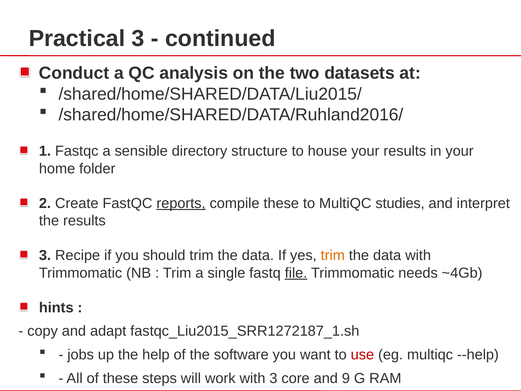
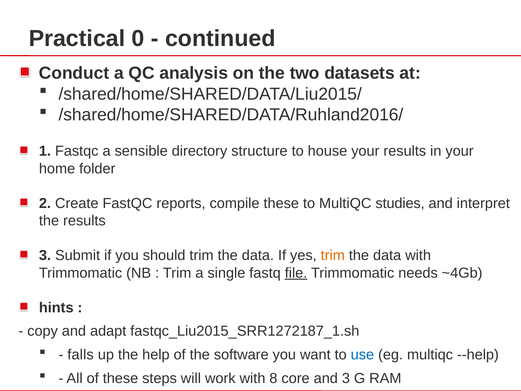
Practical 3: 3 -> 0
reports underline: present -> none
Recipe: Recipe -> Submit
jobs: jobs -> falls
use colour: red -> blue
with 3: 3 -> 8
and 9: 9 -> 3
